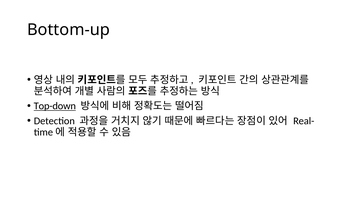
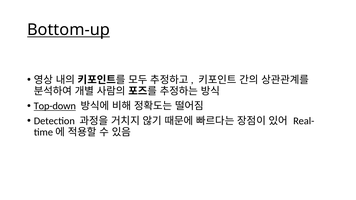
Bottom-up underline: none -> present
